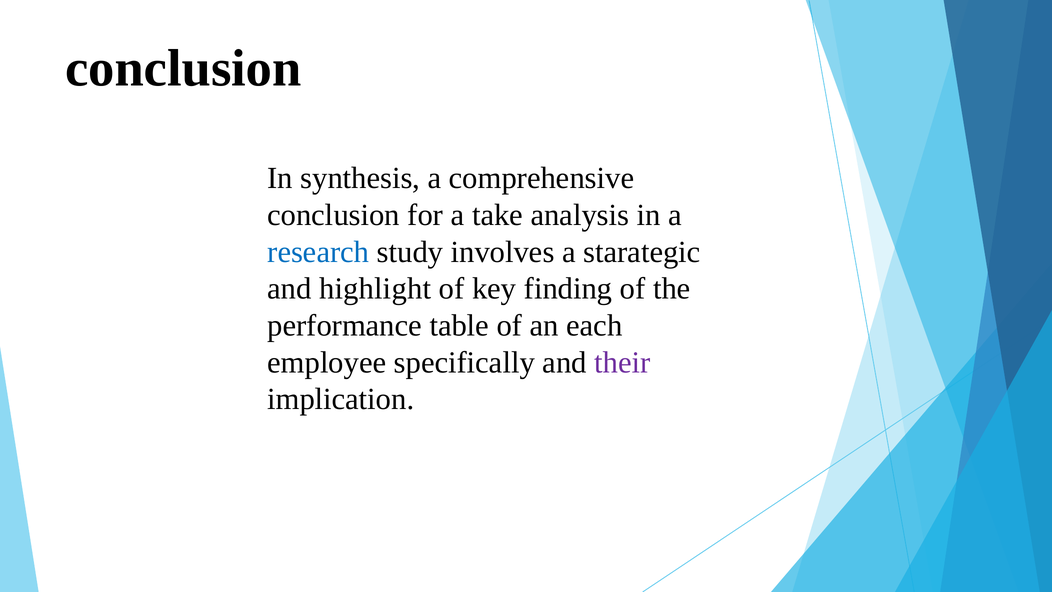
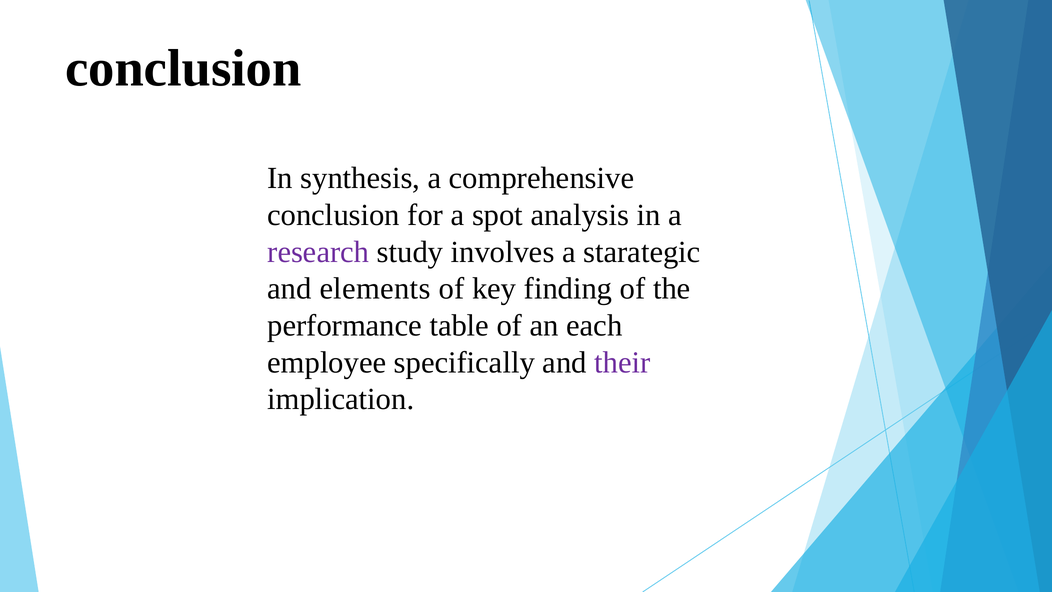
take: take -> spot
research colour: blue -> purple
highlight: highlight -> elements
